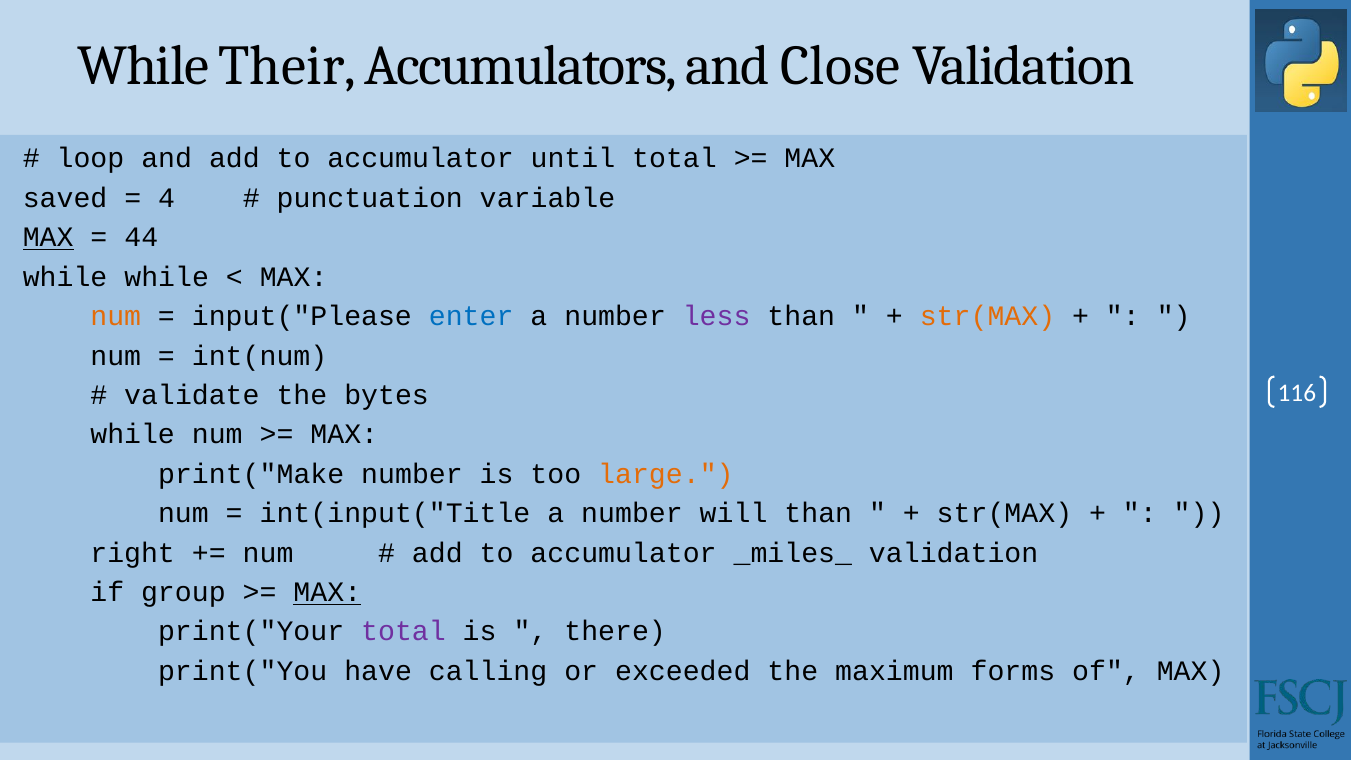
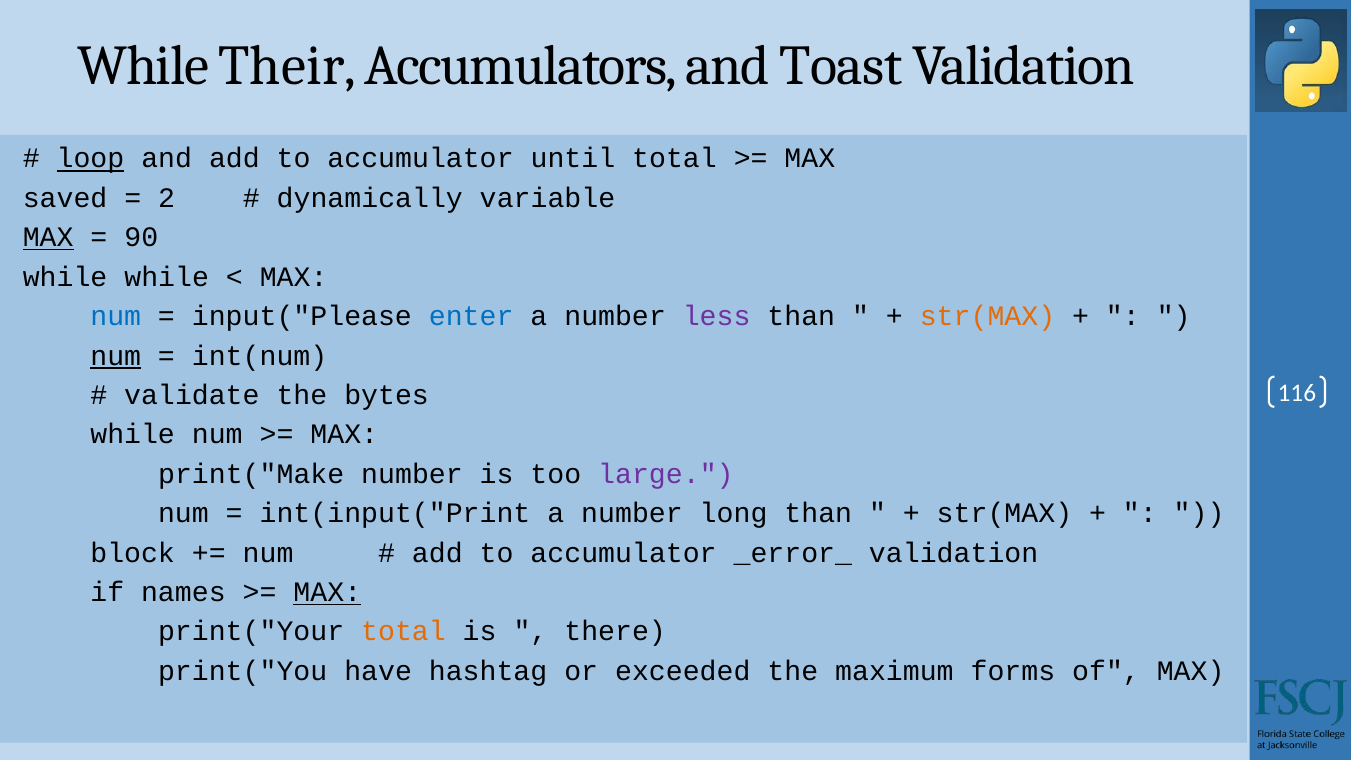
Close: Close -> Toast
loop underline: none -> present
4: 4 -> 2
punctuation: punctuation -> dynamically
44: 44 -> 90
num at (116, 316) colour: orange -> blue
num at (116, 356) underline: none -> present
large colour: orange -> purple
int(input("Title: int(input("Title -> int(input("Print
will: will -> long
right: right -> block
_miles_: _miles_ -> _error_
group: group -> names
total at (403, 632) colour: purple -> orange
calling: calling -> hashtag
